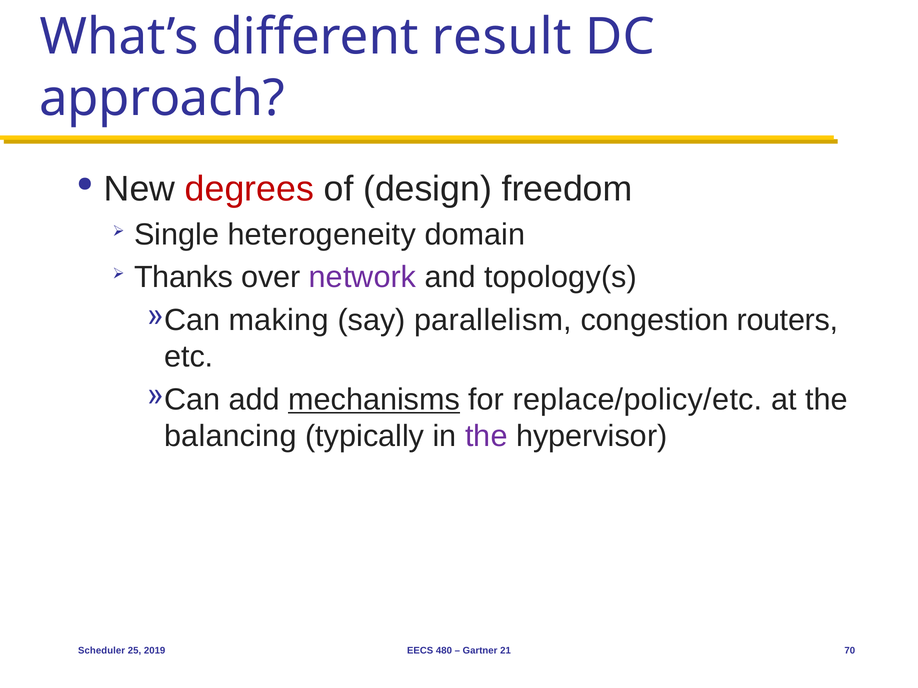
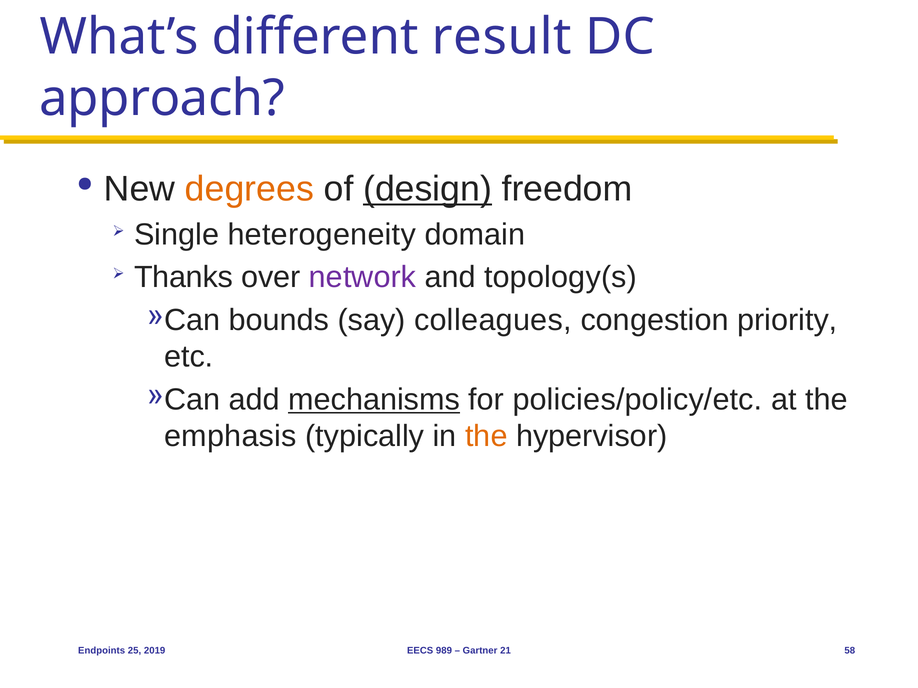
degrees colour: red -> orange
design underline: none -> present
making: making -> bounds
parallelism: parallelism -> colleagues
routers: routers -> priority
replace/policy/etc: replace/policy/etc -> policies/policy/etc
balancing: balancing -> emphasis
the at (486, 437) colour: purple -> orange
Scheduler: Scheduler -> Endpoints
480: 480 -> 989
70: 70 -> 58
